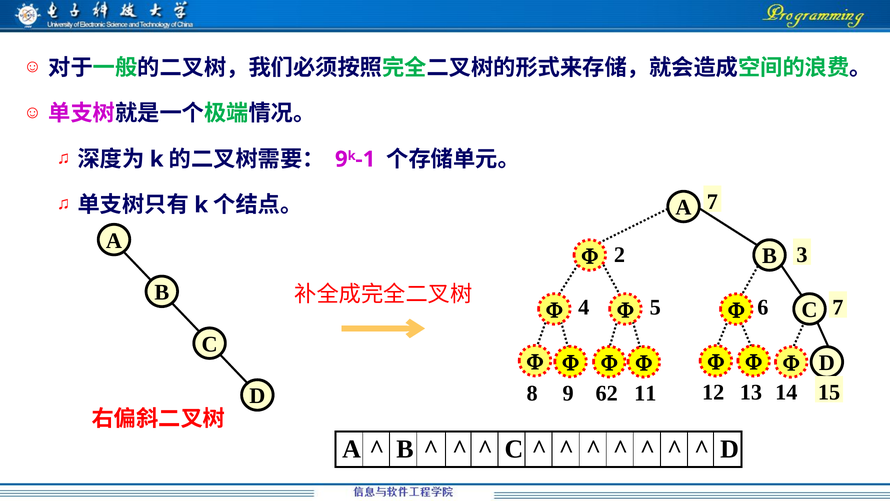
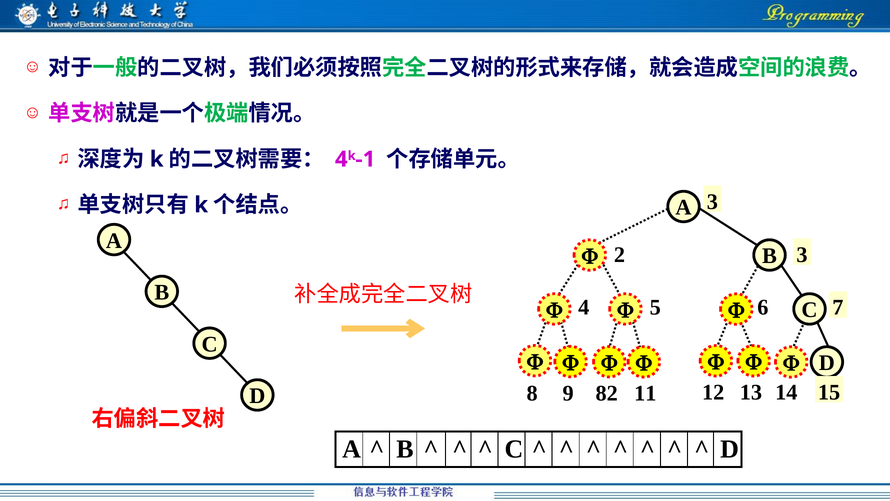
9 at (341, 159): 9 -> 4
A 7: 7 -> 3
62: 62 -> 82
